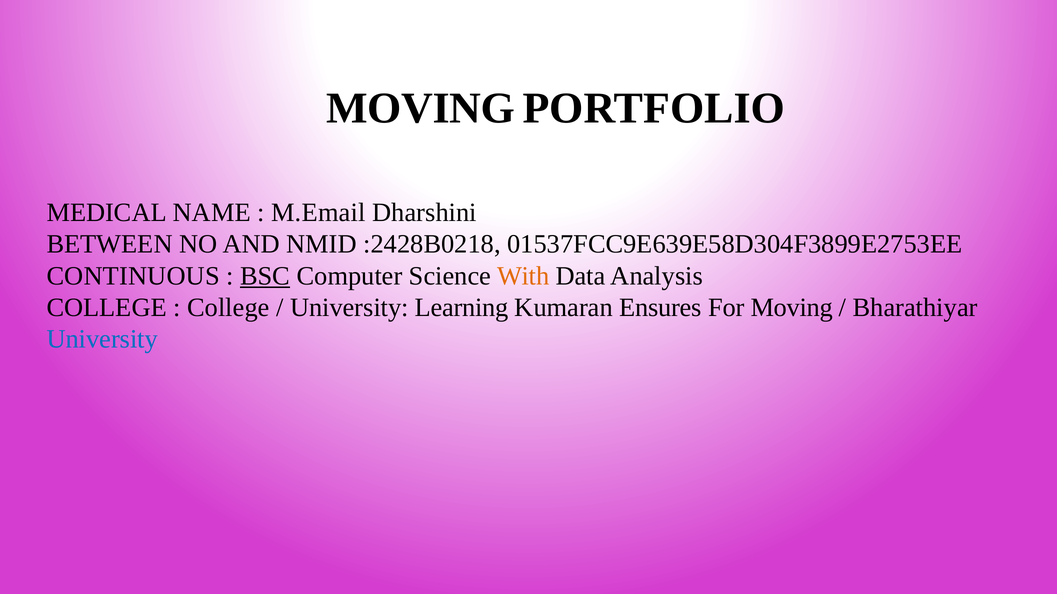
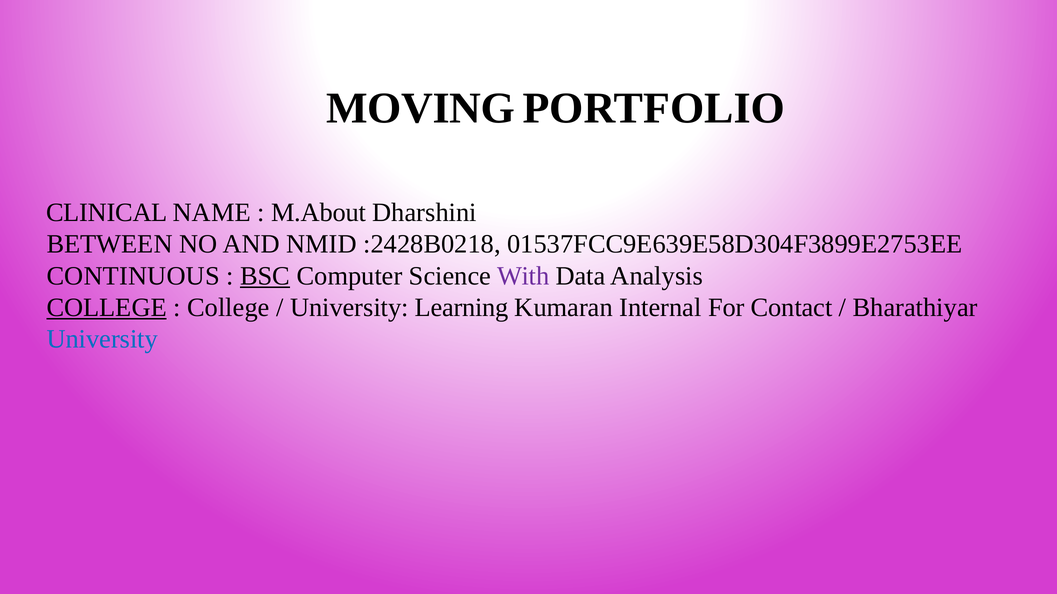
MEDICAL: MEDICAL -> CLINICAL
M.Email: M.Email -> M.About
With colour: orange -> purple
COLLEGE at (107, 308) underline: none -> present
Ensures: Ensures -> Internal
For Moving: Moving -> Contact
